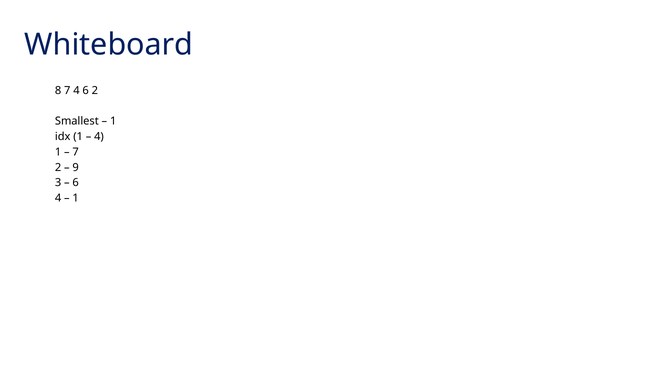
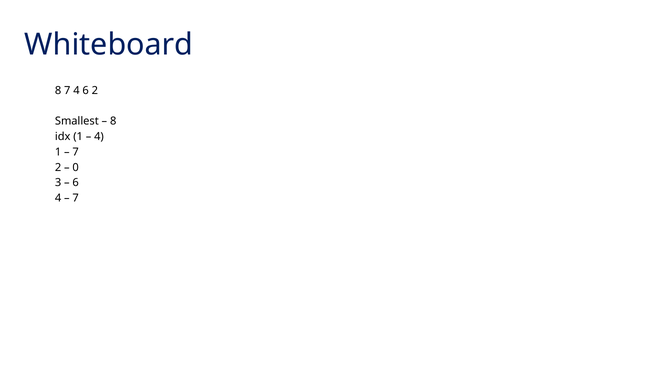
1 at (113, 121): 1 -> 8
9: 9 -> 0
1 at (76, 199): 1 -> 7
